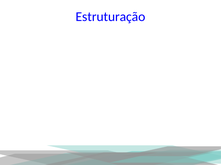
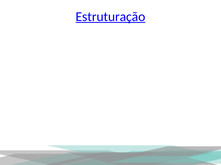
Estruturação underline: none -> present
